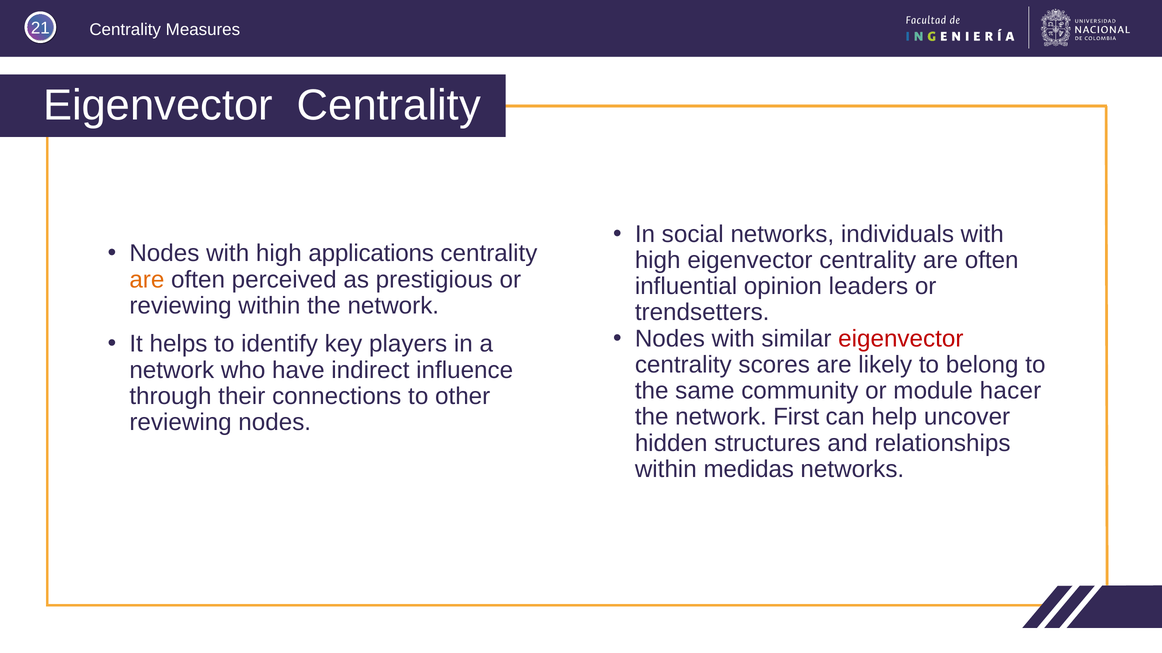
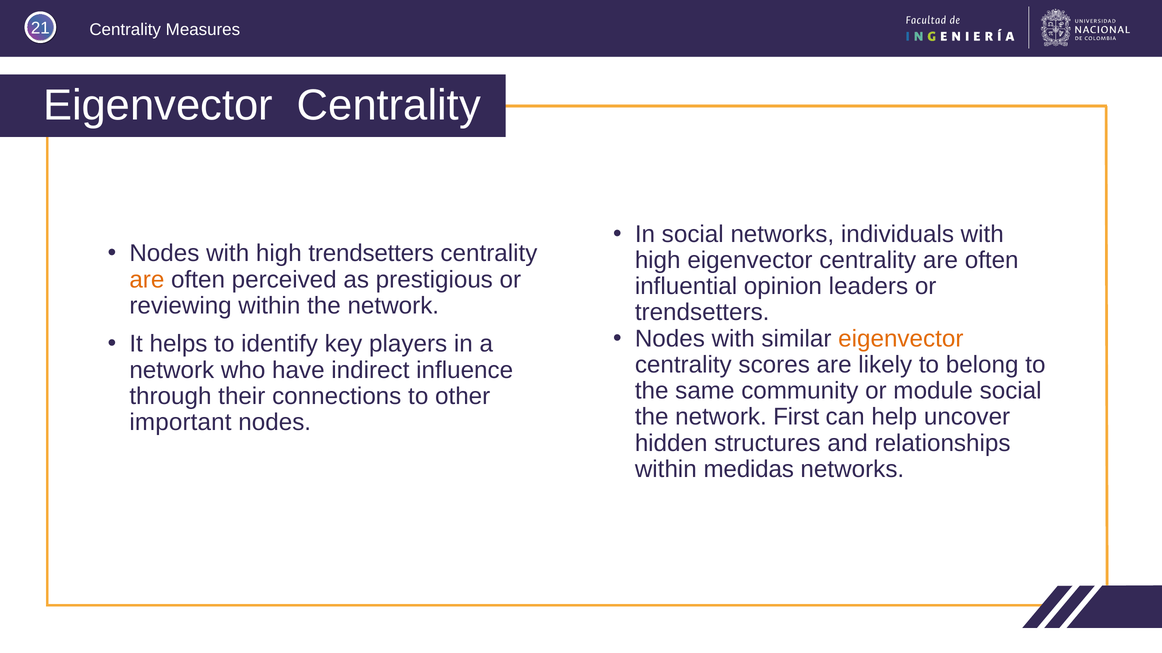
high applications: applications -> trendsetters
eigenvector at (901, 339) colour: red -> orange
module hacer: hacer -> social
reviewing at (181, 423): reviewing -> important
